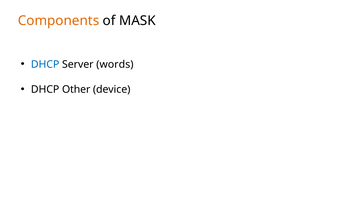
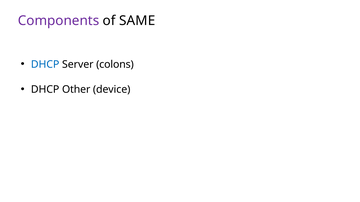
Components colour: orange -> purple
MASK: MASK -> SAME
words: words -> colons
